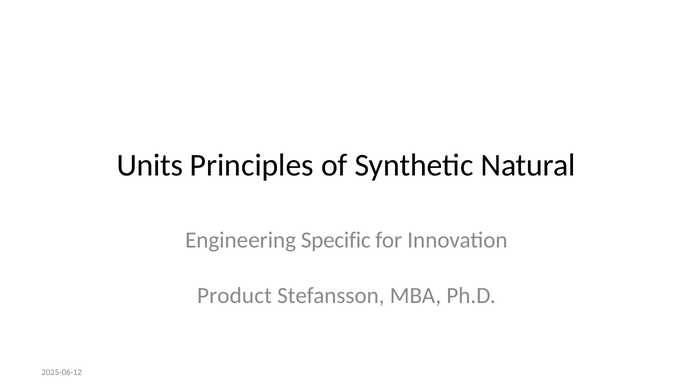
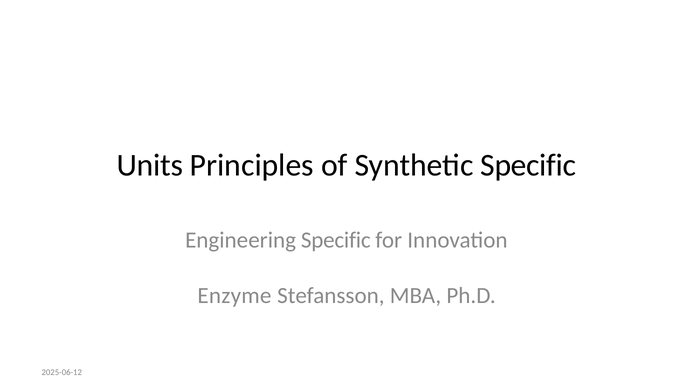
Synthetic Natural: Natural -> Specific
Product: Product -> Enzyme
